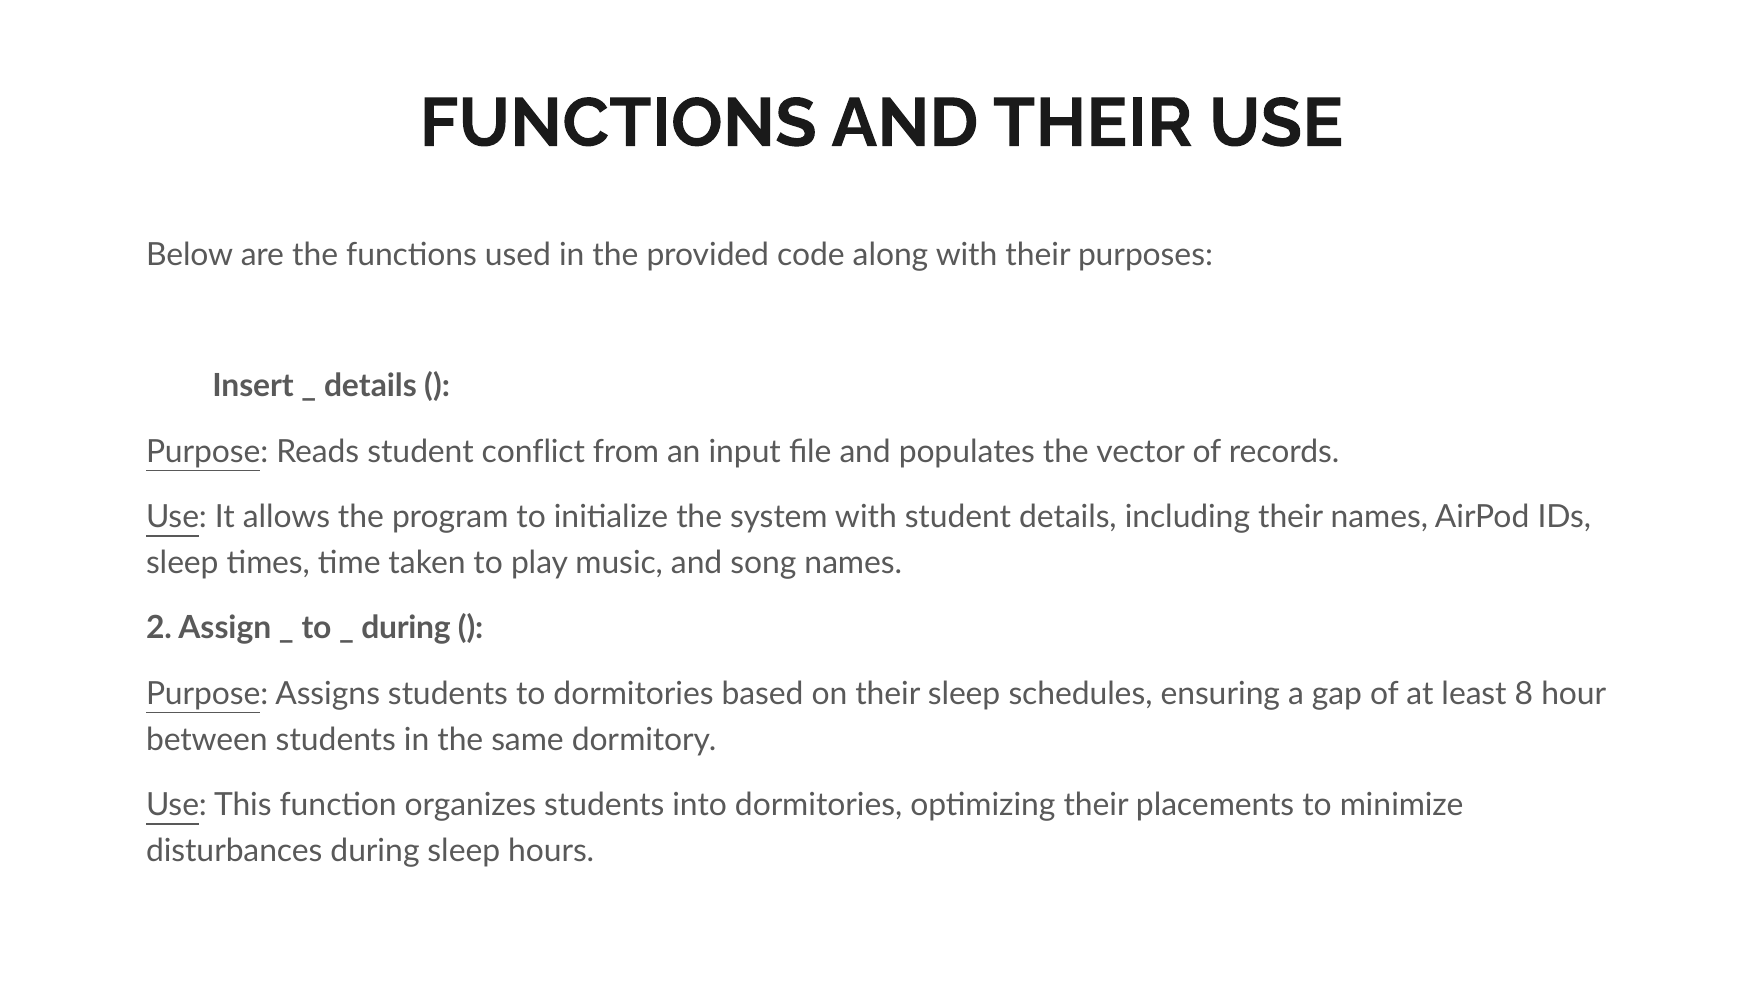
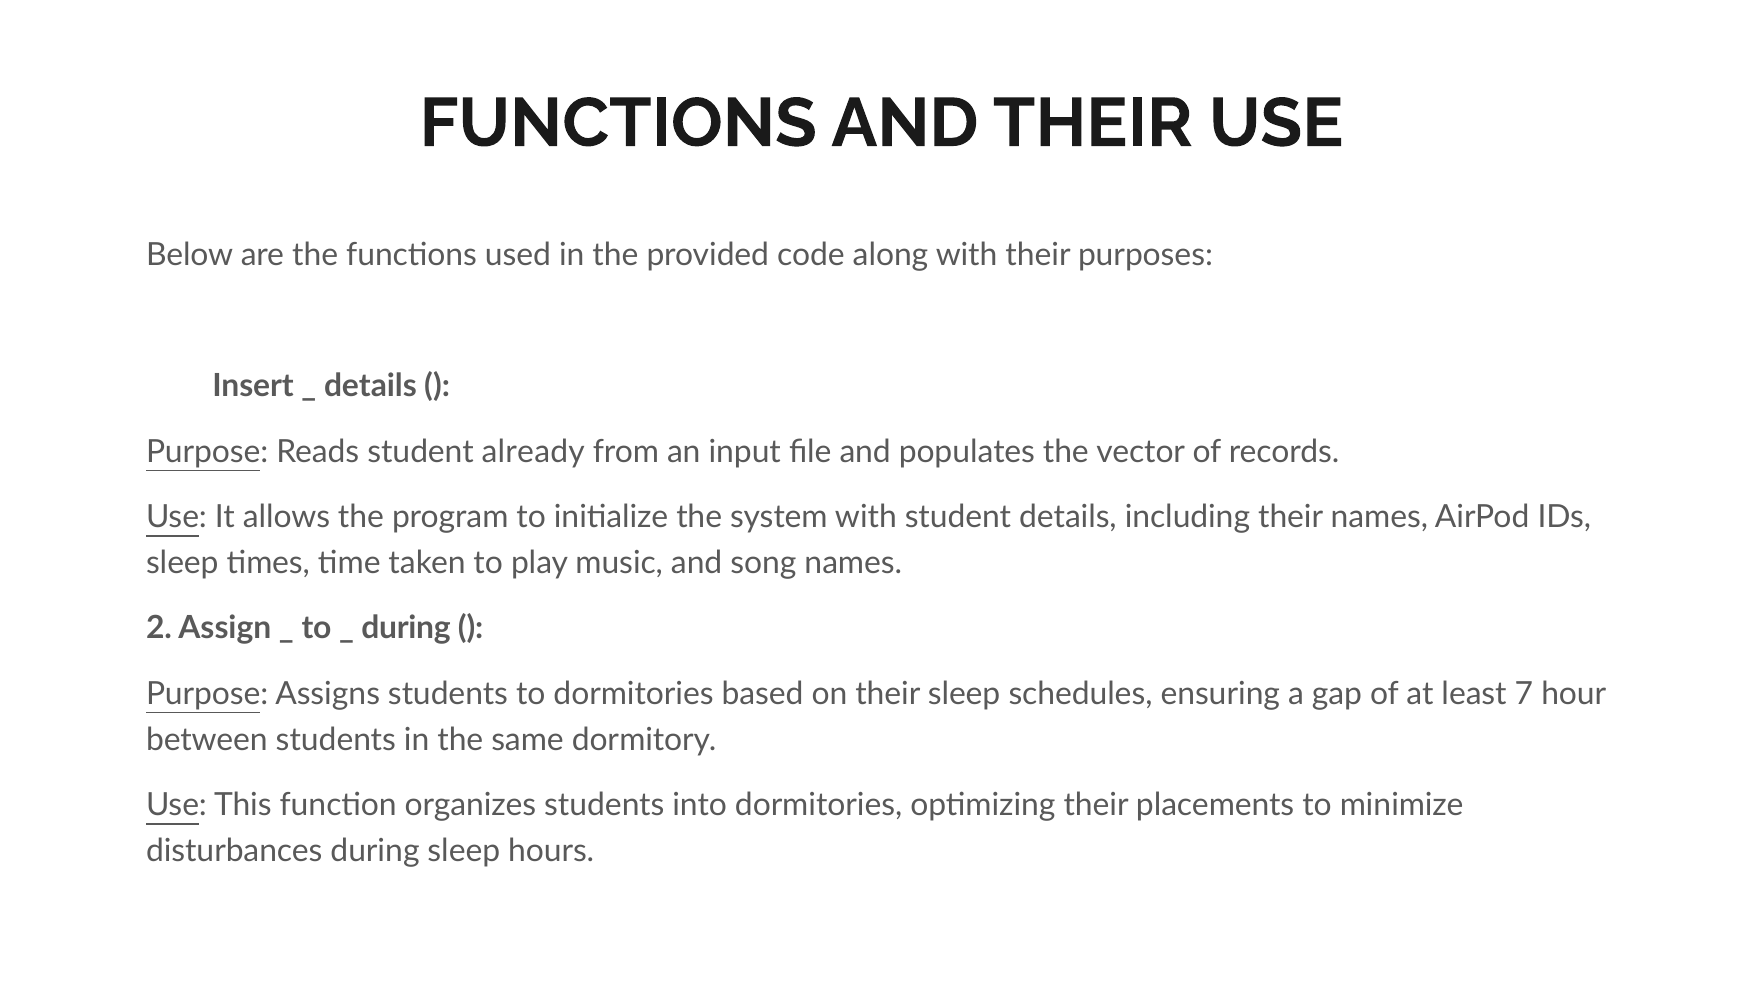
conflict: conflict -> already
8: 8 -> 7
